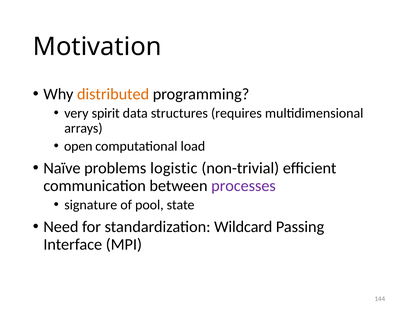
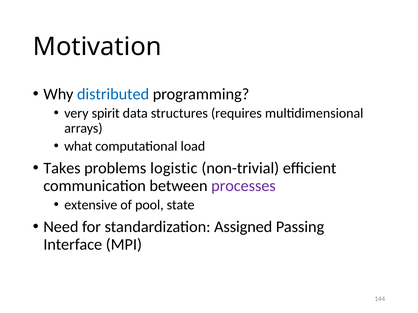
distributed colour: orange -> blue
open: open -> what
Naïve: Naïve -> Takes
signature: signature -> extensive
Wildcard: Wildcard -> Assigned
